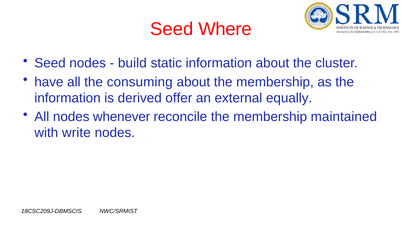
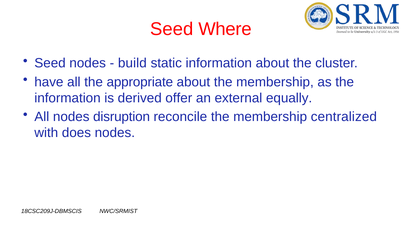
consuming: consuming -> appropriate
whenever: whenever -> disruption
maintained: maintained -> centralized
write: write -> does
